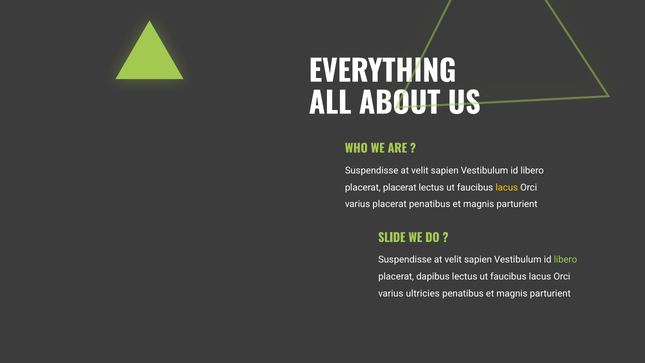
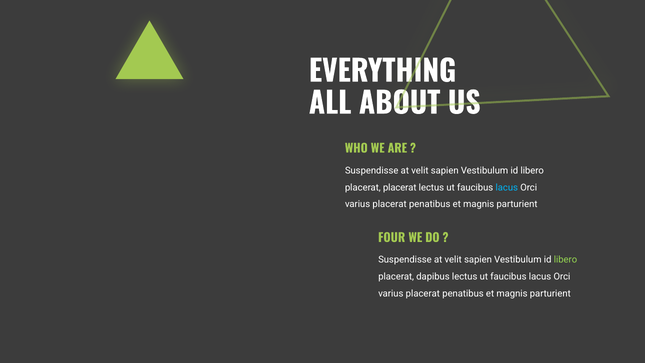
lacus at (507, 187) colour: yellow -> light blue
SLIDE: SLIDE -> FOUR
ultricies at (423, 294): ultricies -> placerat
